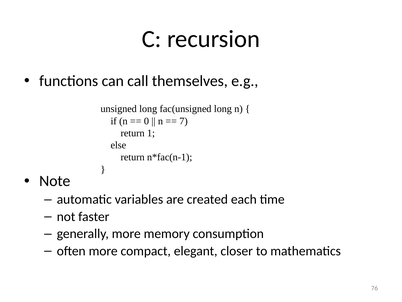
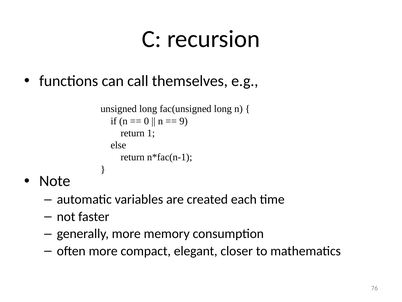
7: 7 -> 9
